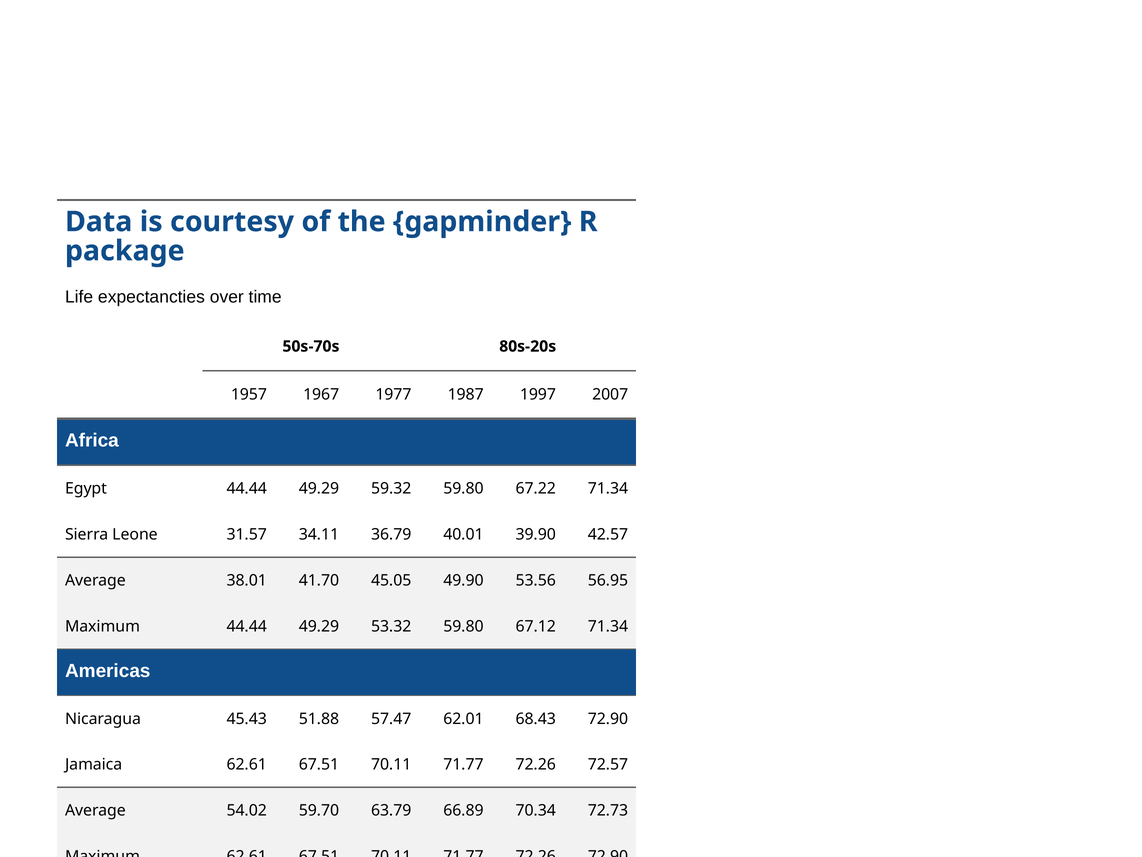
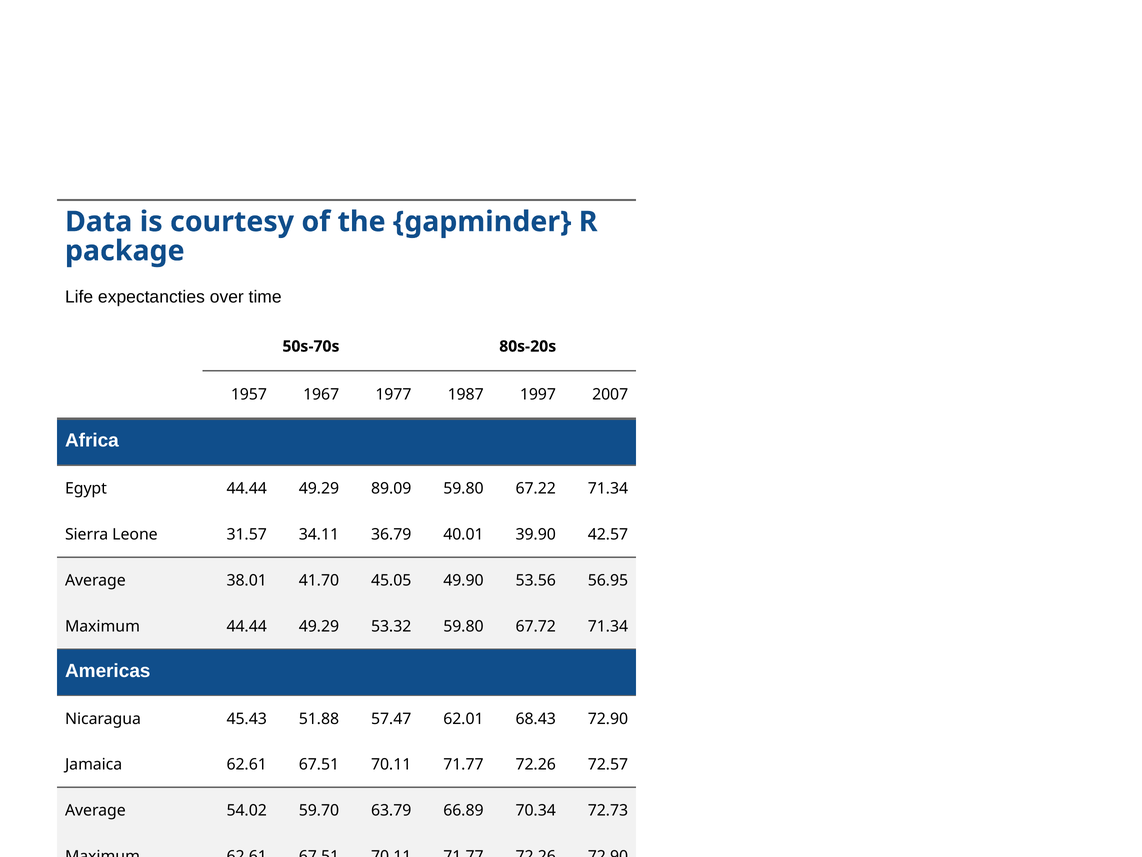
59.32: 59.32 -> 89.09
67.12: 67.12 -> 67.72
